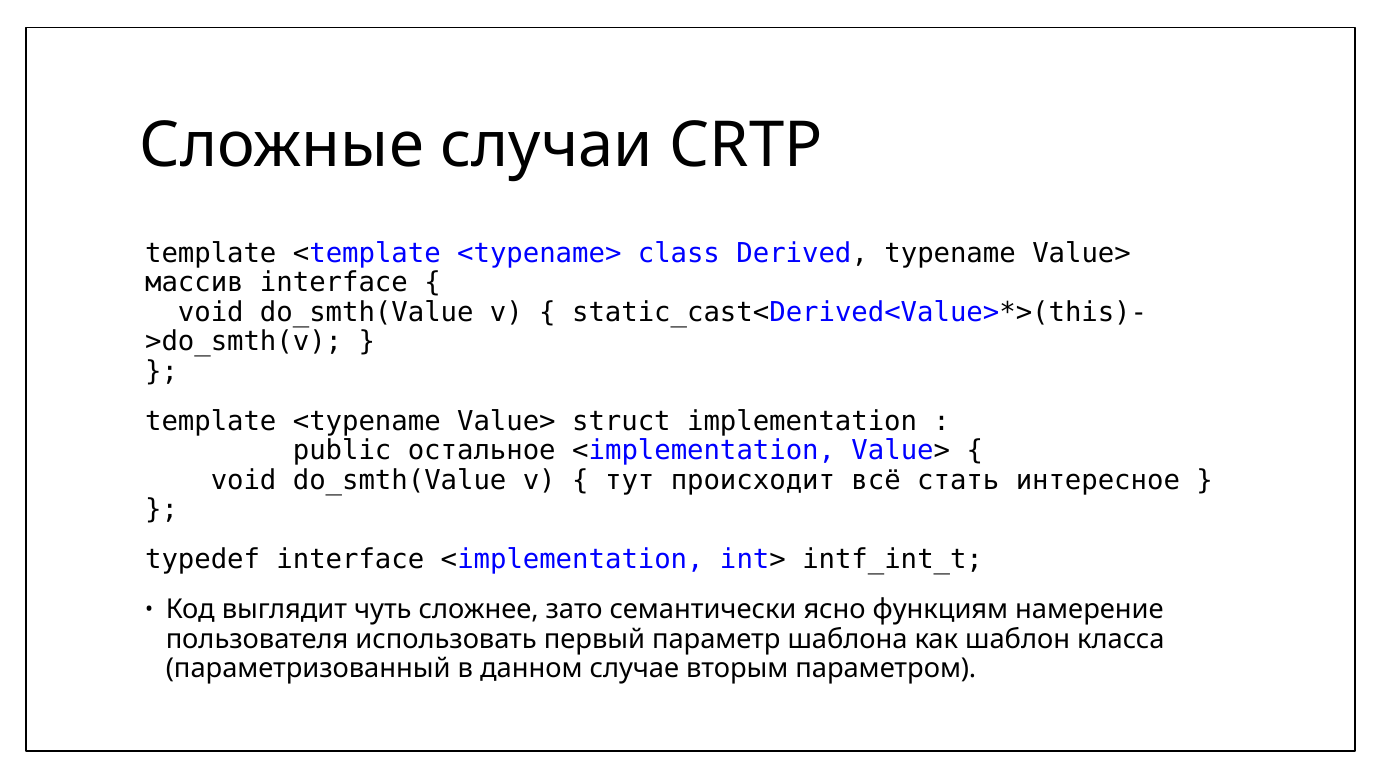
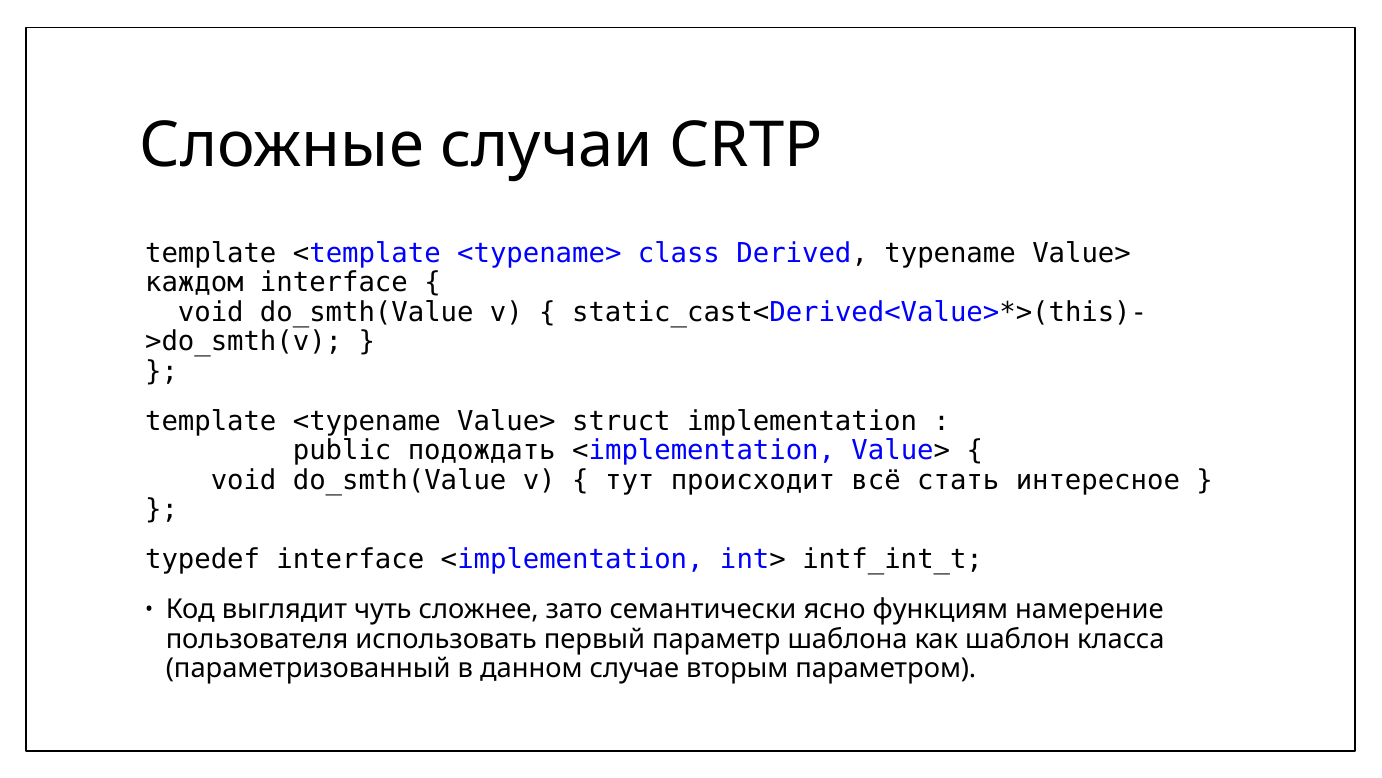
массив: массив -> каждом
остальное: остальное -> подождать
